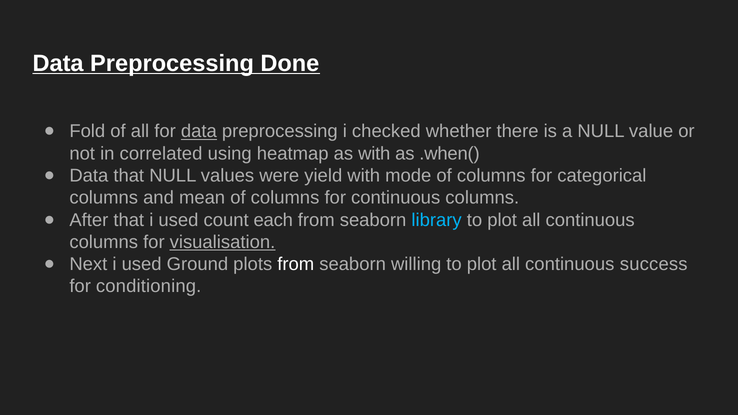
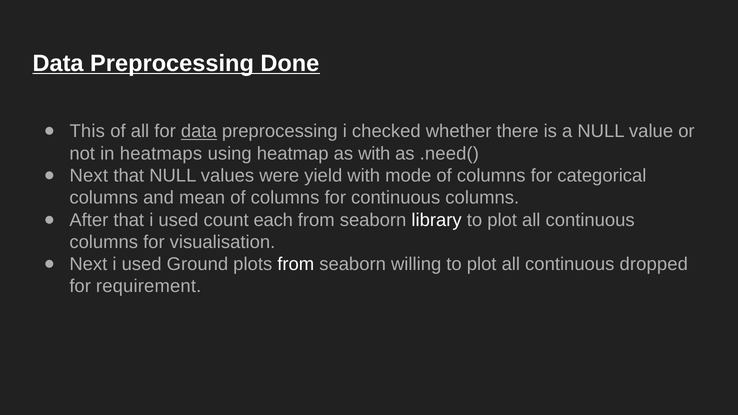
Fold: Fold -> This
correlated: correlated -> heatmaps
.when(: .when( -> .need(
Data at (89, 176): Data -> Next
library colour: light blue -> white
visualisation underline: present -> none
success: success -> dropped
conditioning: conditioning -> requirement
